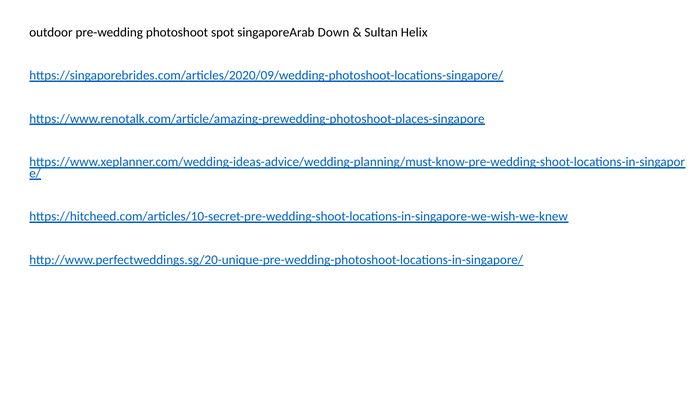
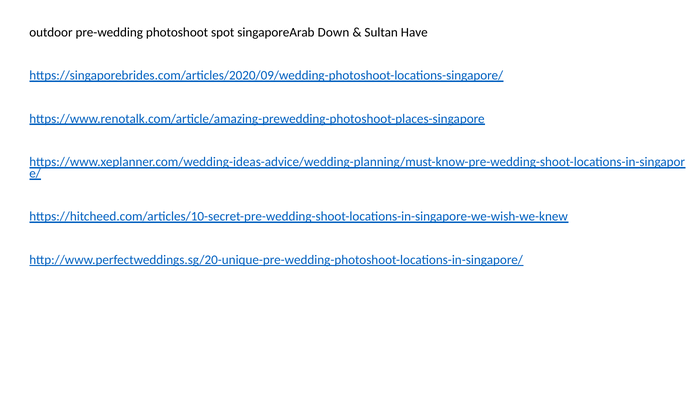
Helix: Helix -> Have
